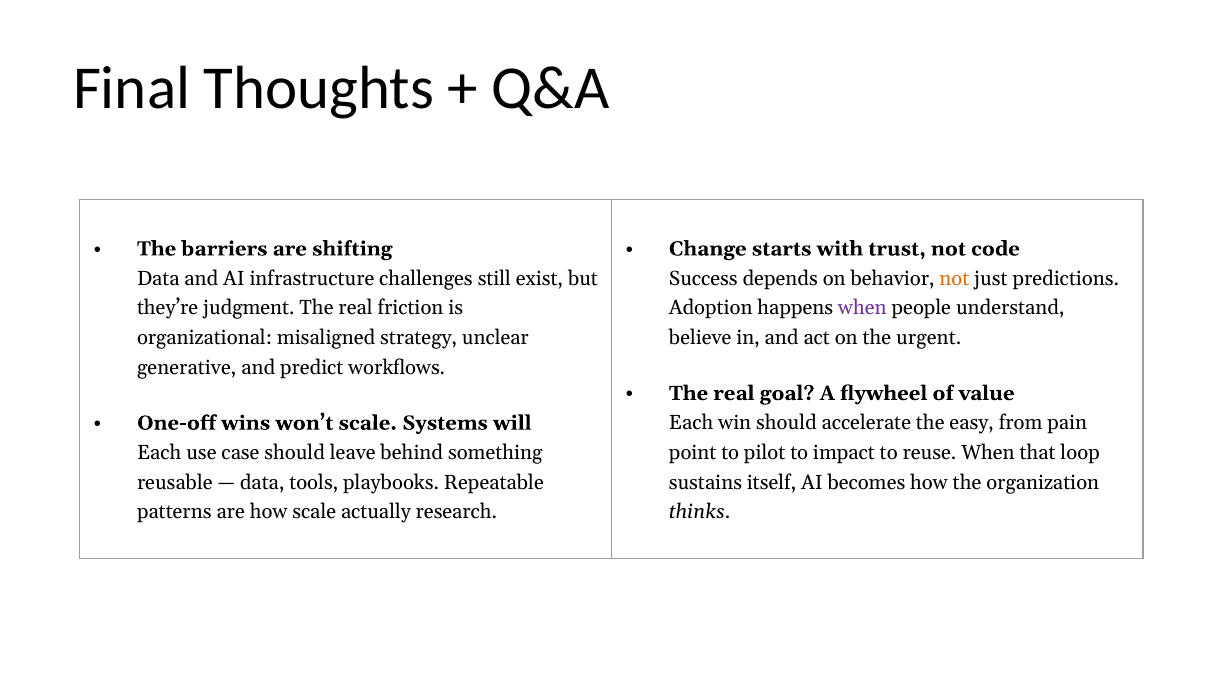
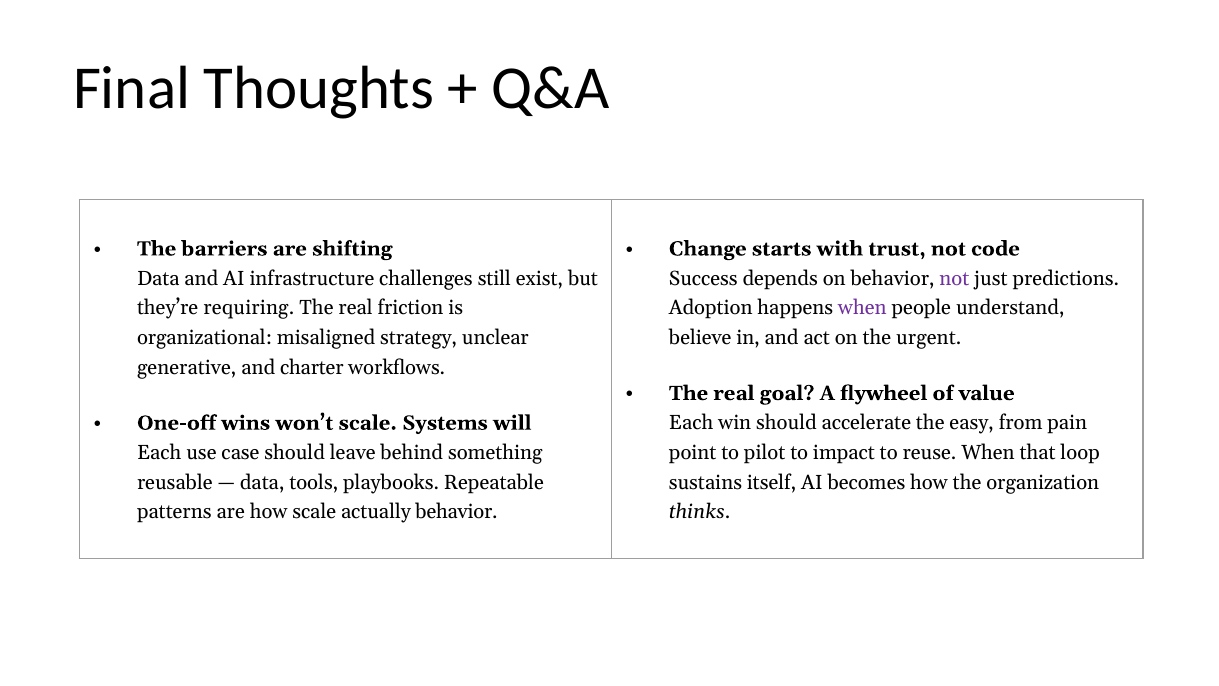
not at (954, 278) colour: orange -> purple
judgment: judgment -> requiring
predict: predict -> charter
actually research: research -> behavior
